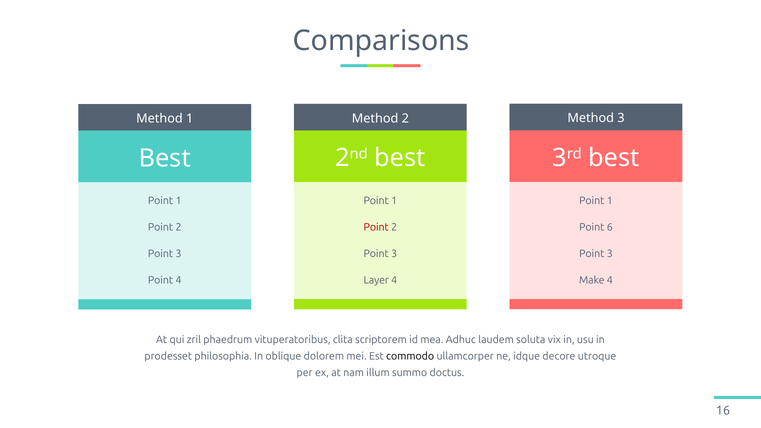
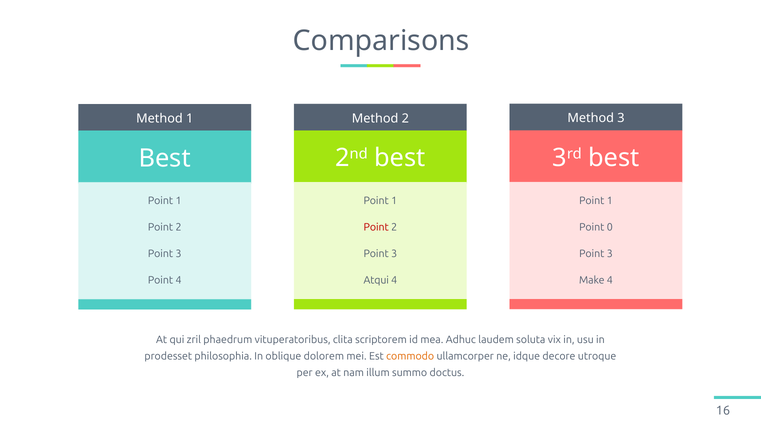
6: 6 -> 0
Layer: Layer -> Atqui
commodo colour: black -> orange
